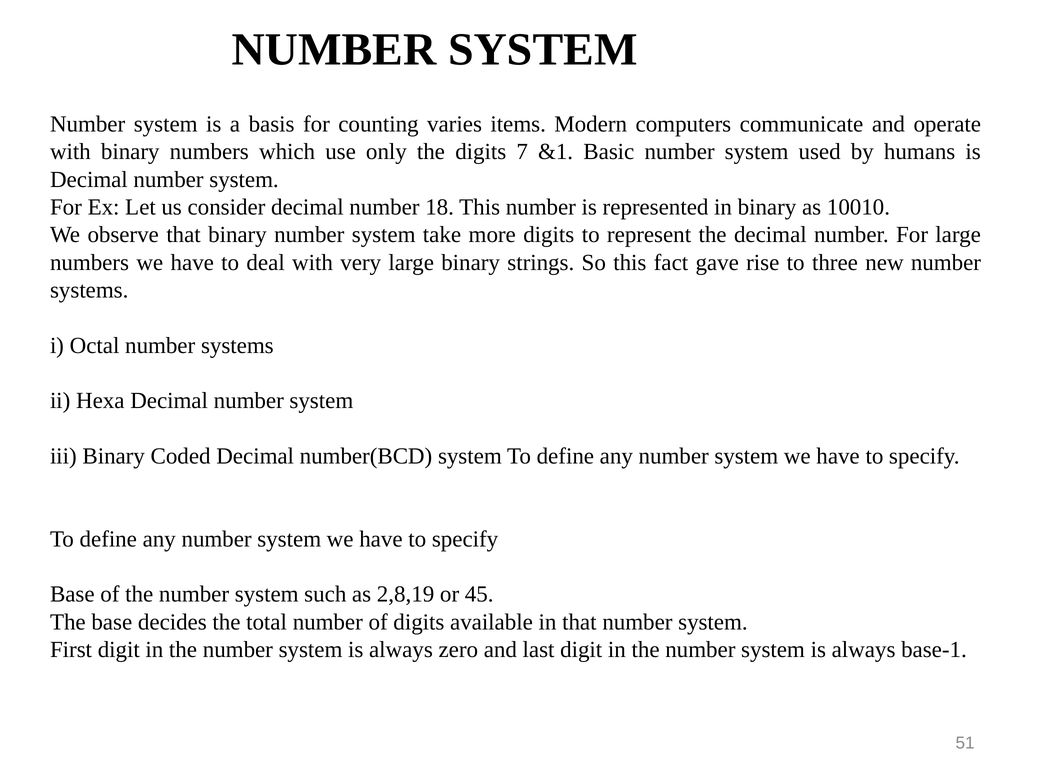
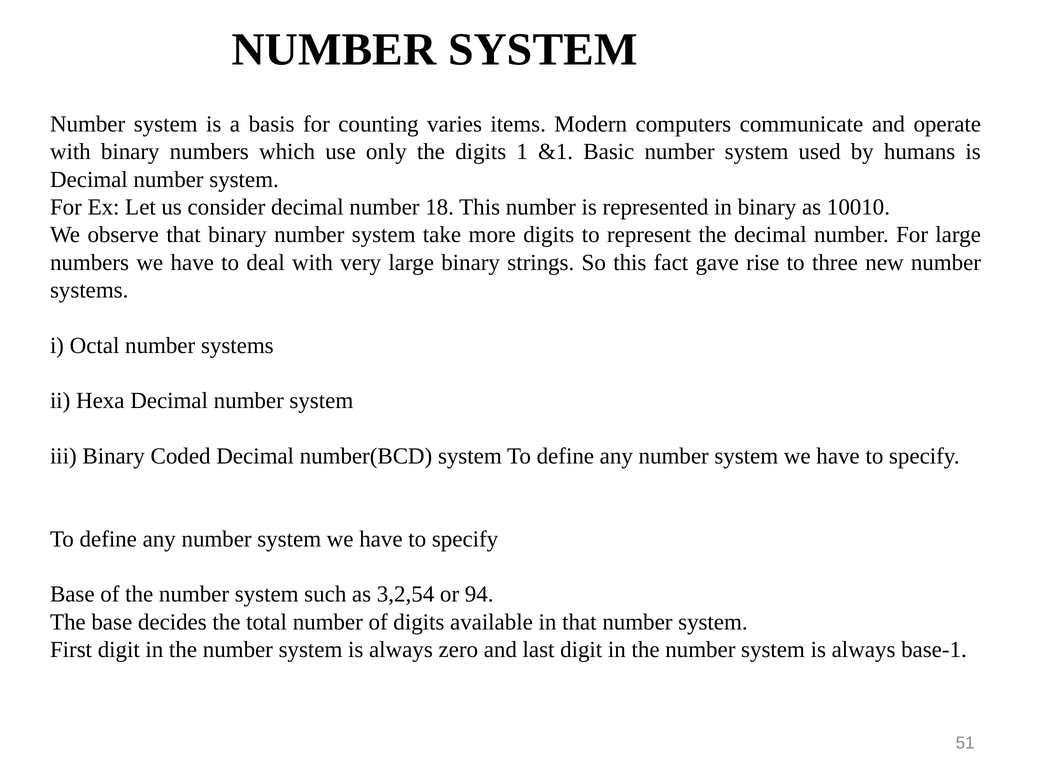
7: 7 -> 1
2,8,19: 2,8,19 -> 3,2,54
45: 45 -> 94
